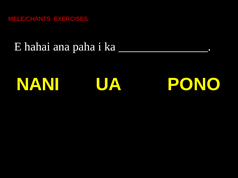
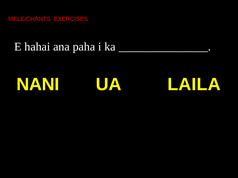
PONO: PONO -> LAILA
